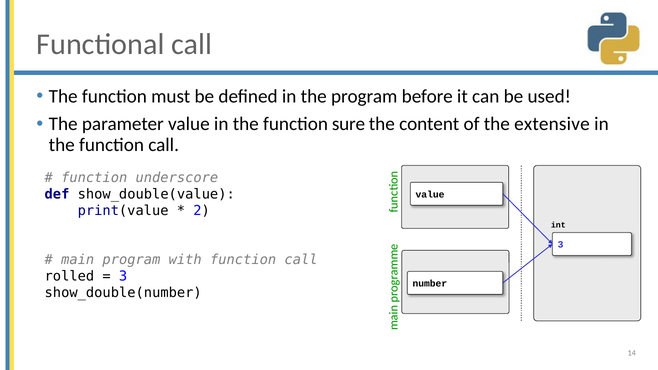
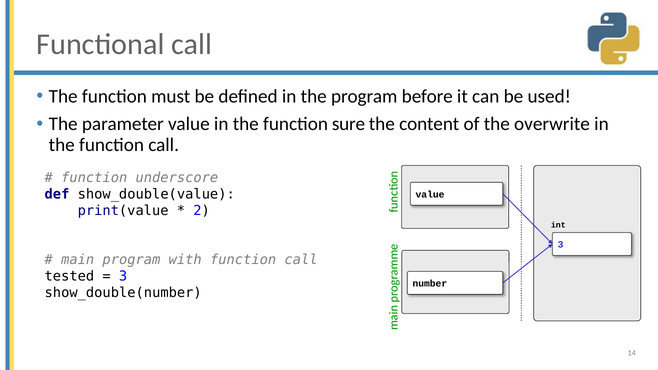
extensive: extensive -> overwrite
rolled: rolled -> tested
